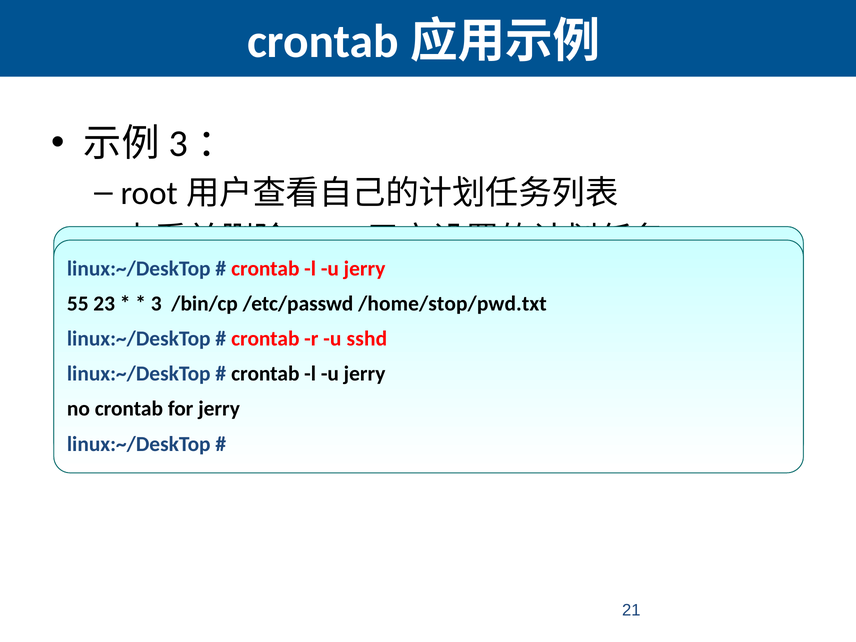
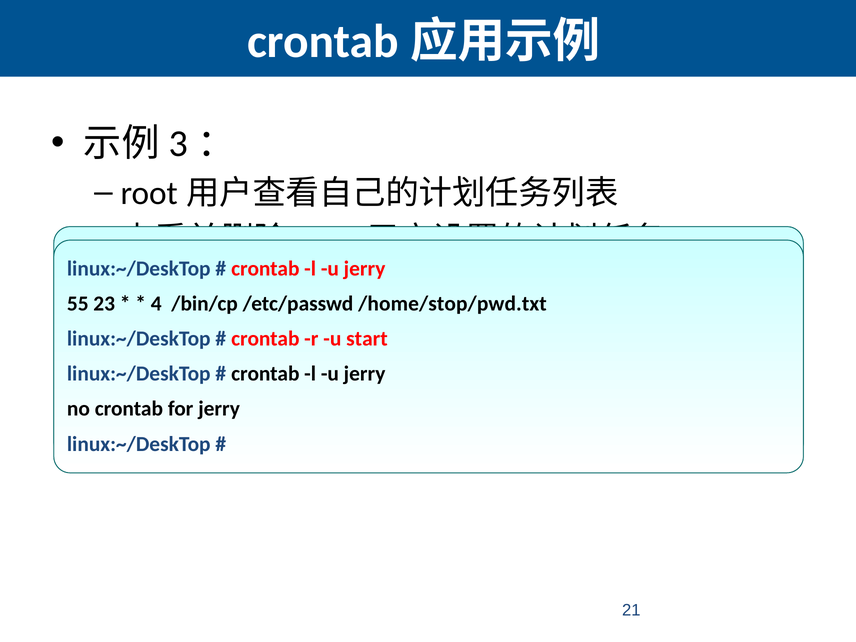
3: 3 -> 4
u sshd: sshd -> start
